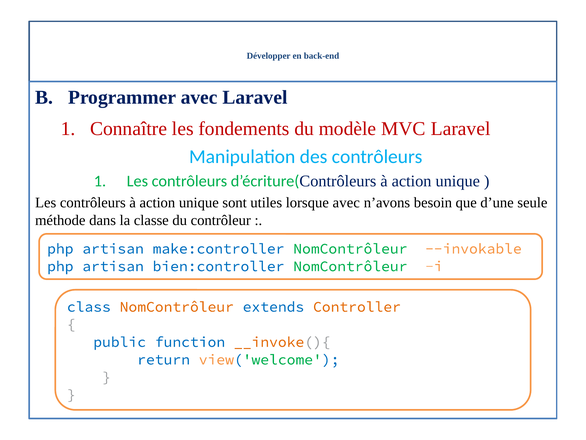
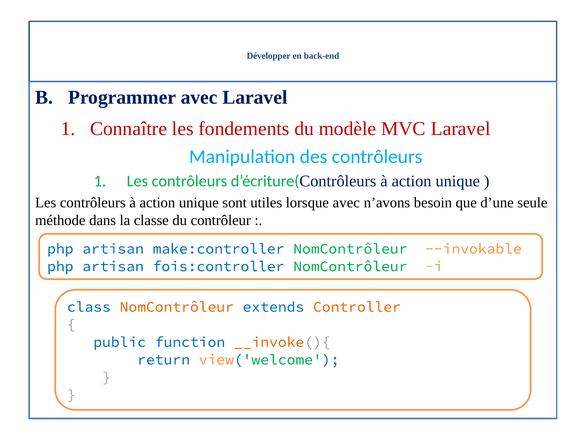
bien:controller: bien:controller -> fois:controller
